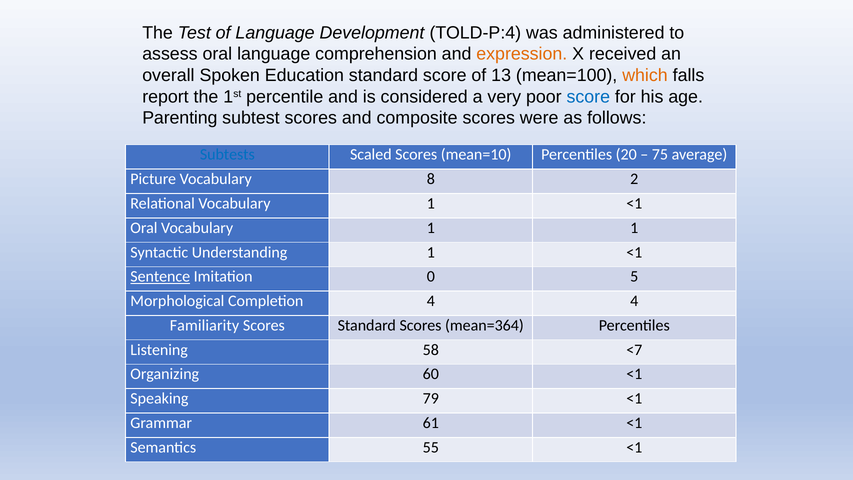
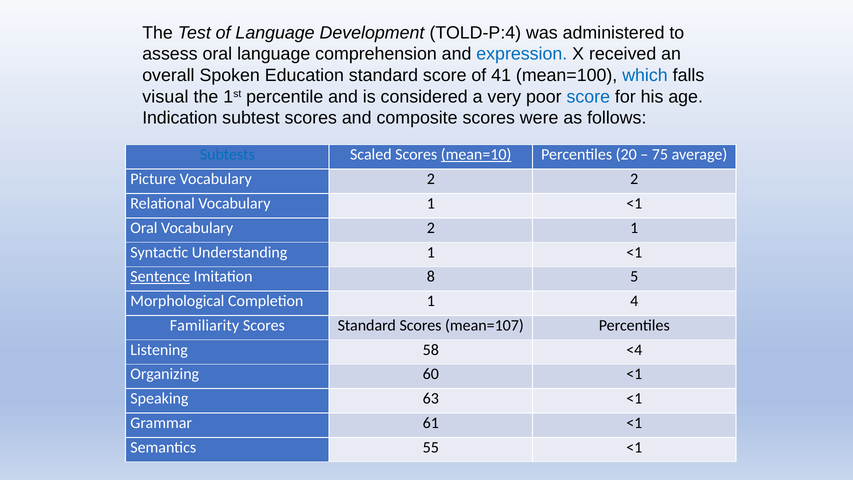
expression colour: orange -> blue
13: 13 -> 41
which colour: orange -> blue
report: report -> visual
Parenting: Parenting -> Indication
mean=10 underline: none -> present
Picture Vocabulary 8: 8 -> 2
Oral Vocabulary 1: 1 -> 2
0: 0 -> 8
Completion 4: 4 -> 1
mean=364: mean=364 -> mean=107
<7: <7 -> <4
79: 79 -> 63
